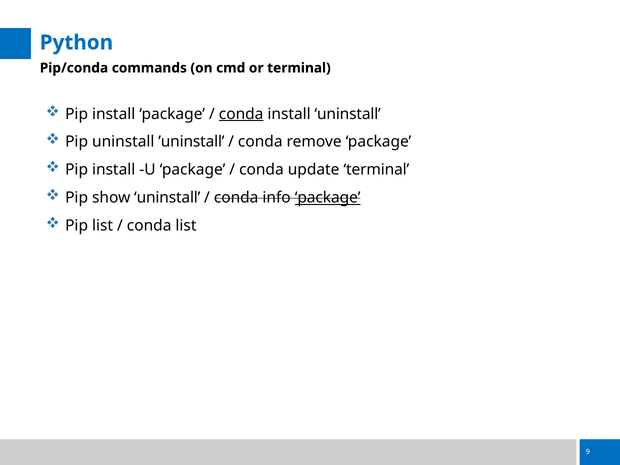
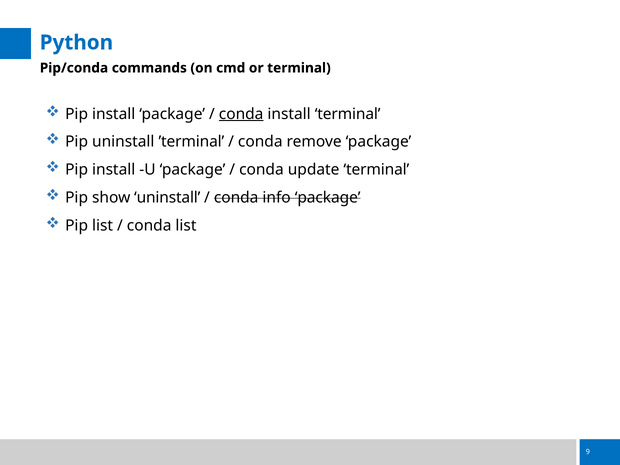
install uninstall: uninstall -> terminal
’uninstall: ’uninstall -> ’terminal
package at (328, 198) underline: present -> none
